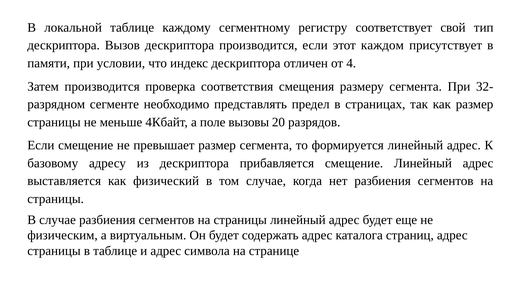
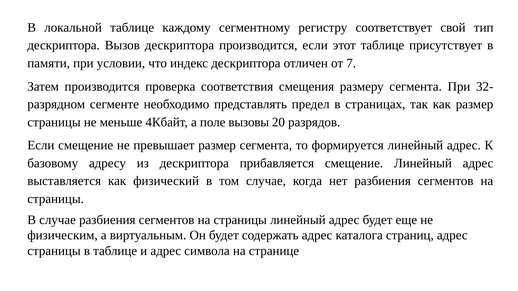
этот каждом: каждом -> таблице
4: 4 -> 7
